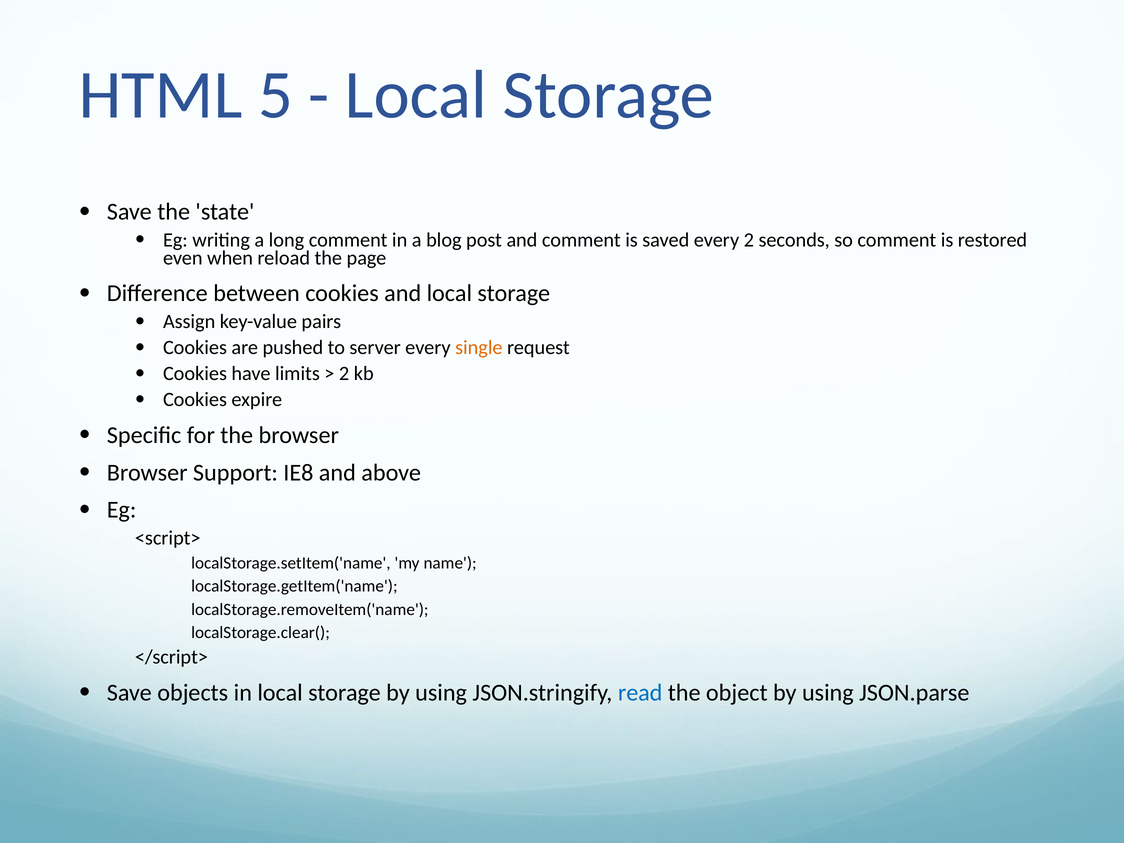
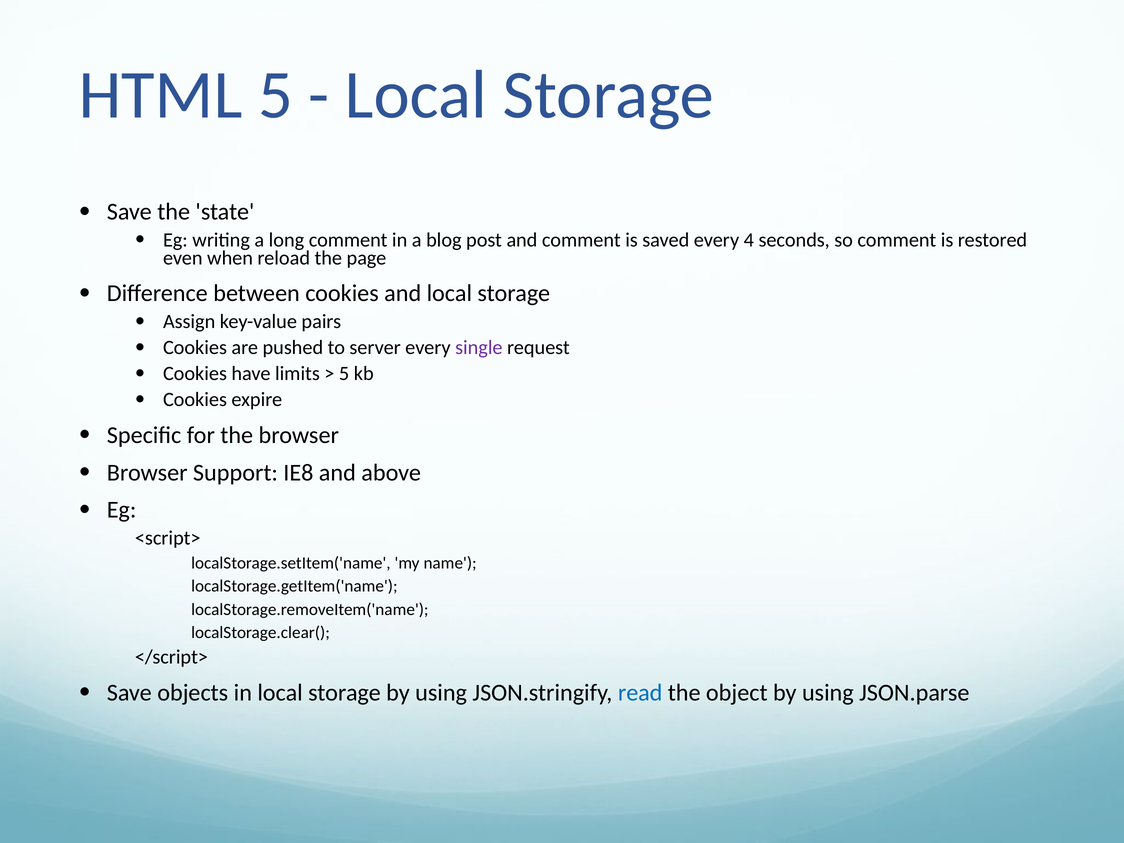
every 2: 2 -> 4
single colour: orange -> purple
2 at (344, 374): 2 -> 5
